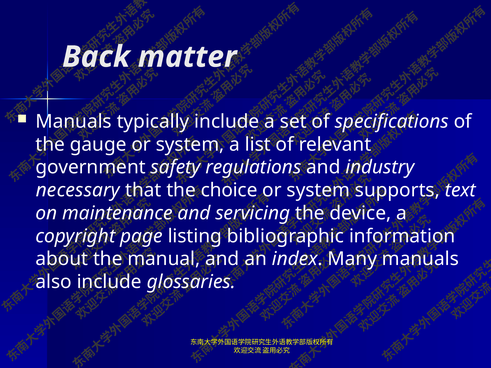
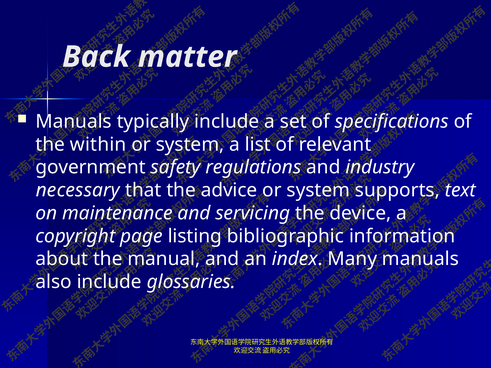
gauge: gauge -> within
choice: choice -> advice
